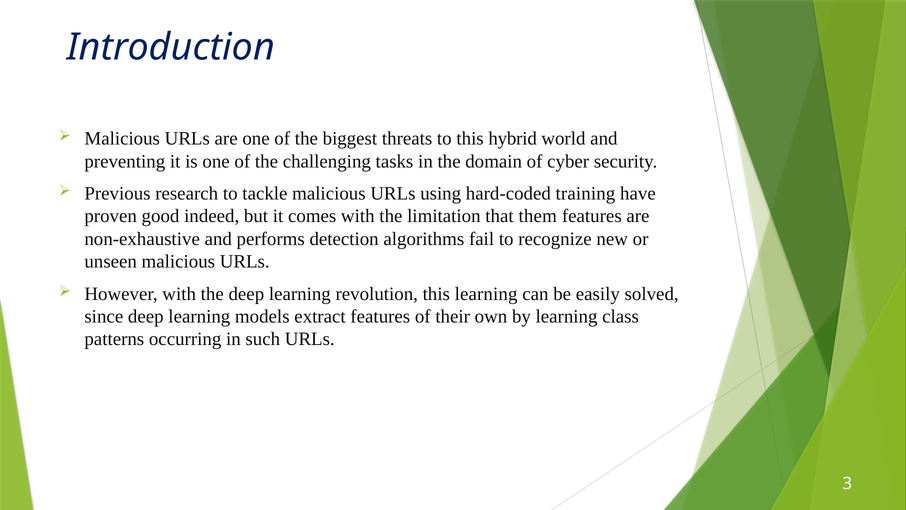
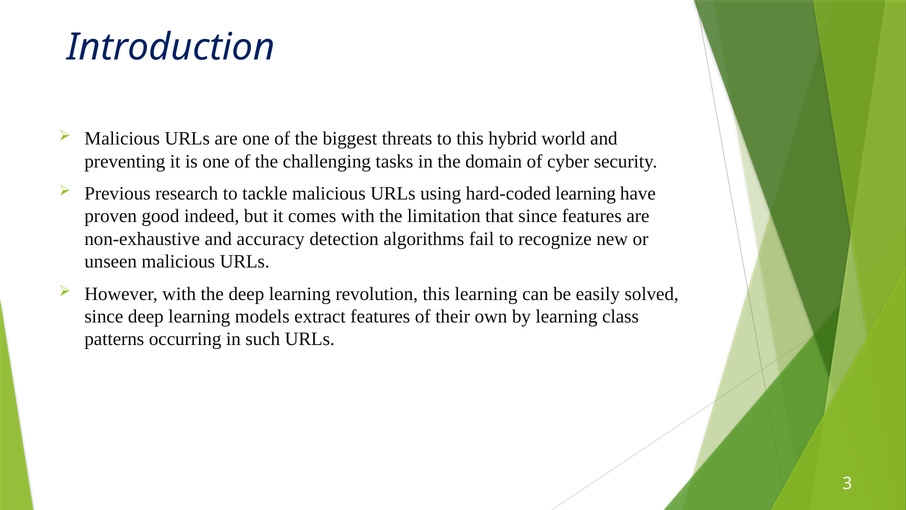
hard-coded training: training -> learning
that them: them -> since
performs: performs -> accuracy
